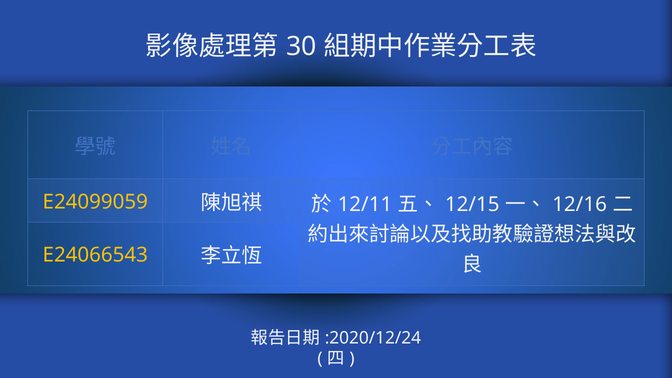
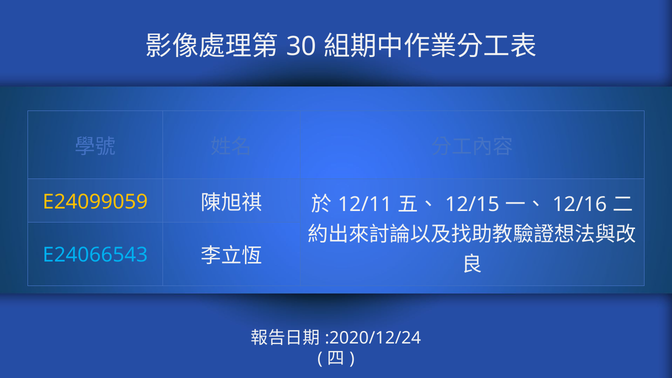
E24066543 colour: yellow -> light blue
